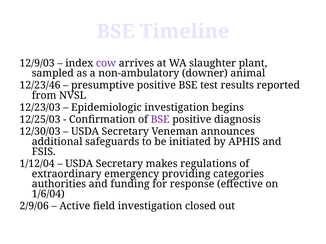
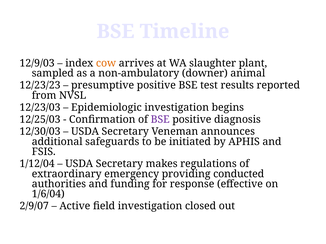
cow colour: purple -> orange
12/23/46: 12/23/46 -> 12/23/23
categories: categories -> conducted
2/9/06: 2/9/06 -> 2/9/07
